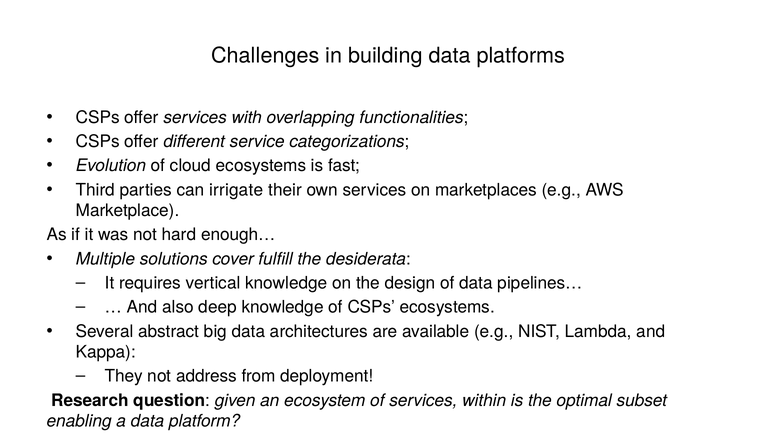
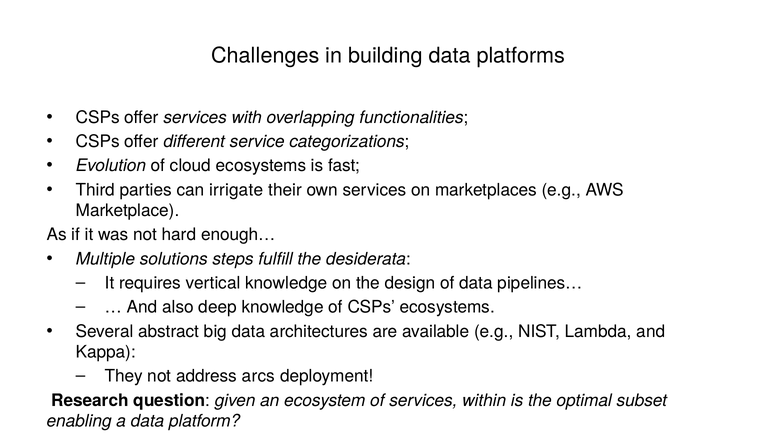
cover: cover -> steps
from: from -> arcs
